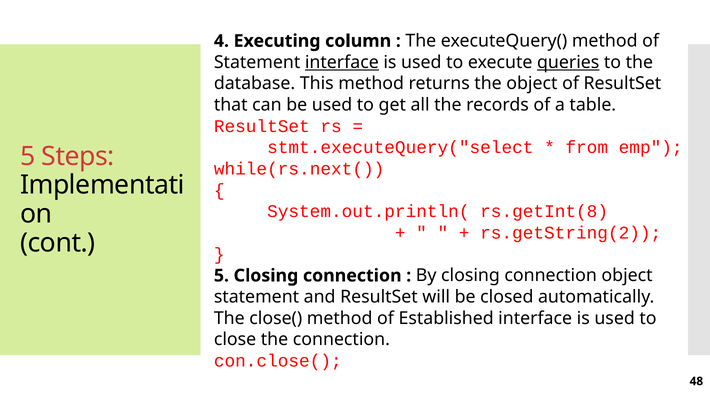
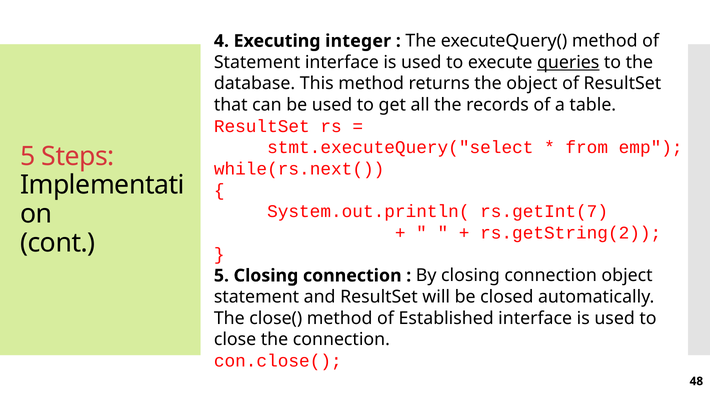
column: column -> integer
interface at (342, 62) underline: present -> none
rs.getInt(8: rs.getInt(8 -> rs.getInt(7
